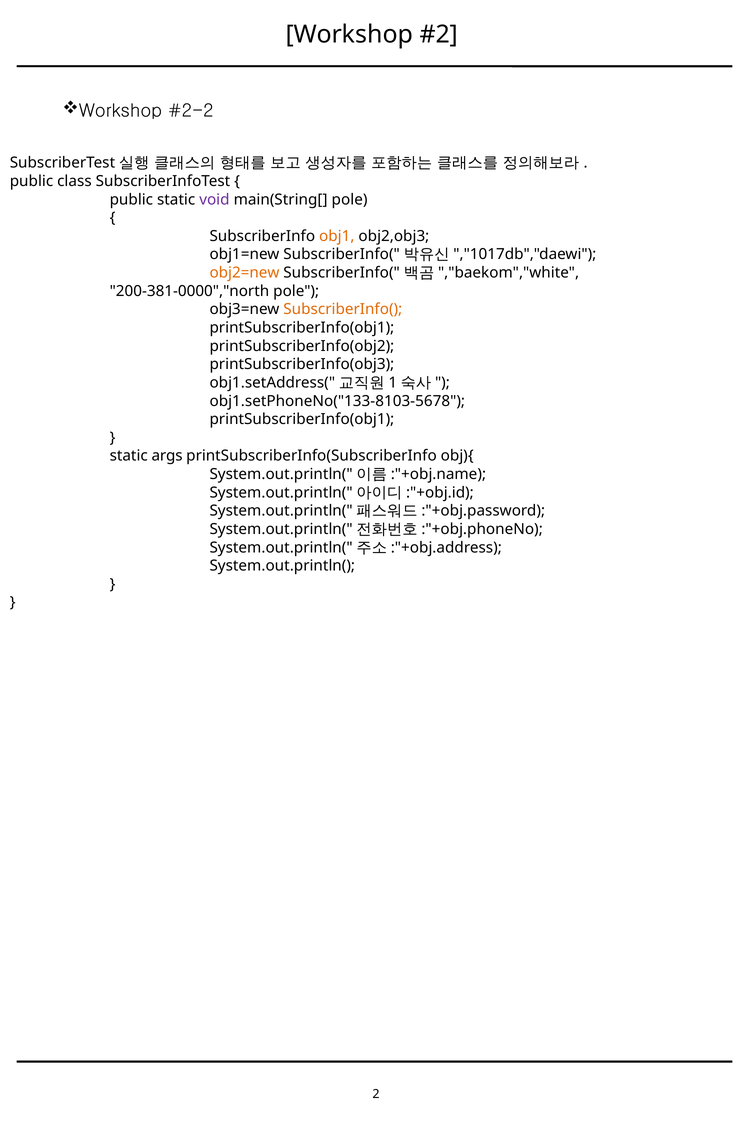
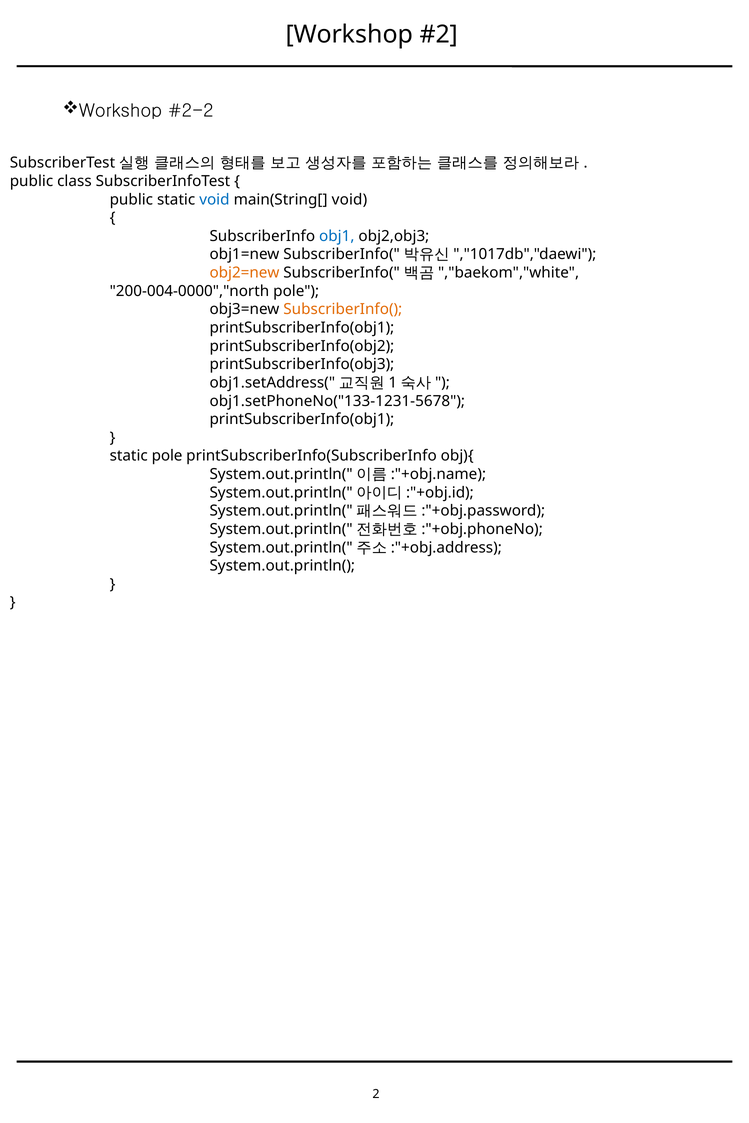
void at (214, 200) colour: purple -> blue
main(String[ pole: pole -> void
obj1 colour: orange -> blue
200-381-0000","north: 200-381-0000","north -> 200-004-0000","north
obj1.setPhoneNo("133-8103-5678: obj1.setPhoneNo("133-8103-5678 -> obj1.setPhoneNo("133-1231-5678
static args: args -> pole
